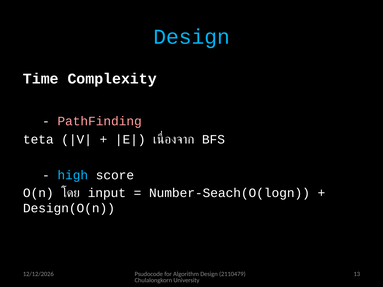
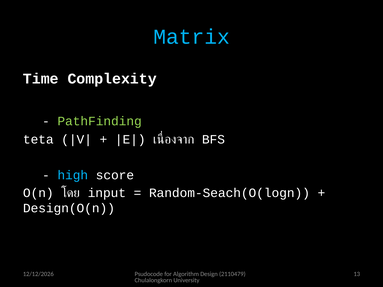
Design at (192, 37): Design -> Matrix
PathFinding colour: pink -> light green
Number-Seach(O(logn: Number-Seach(O(logn -> Random-Seach(O(logn
